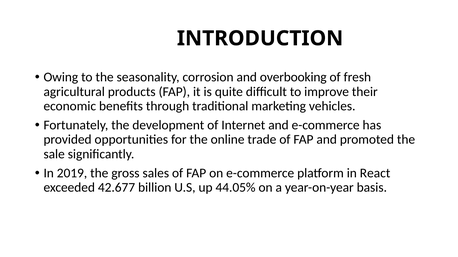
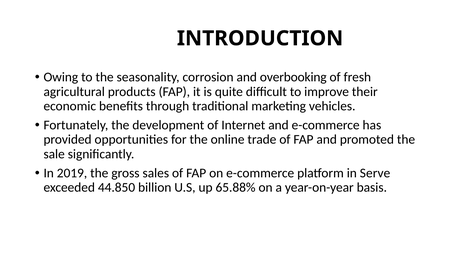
React: React -> Serve
42.677: 42.677 -> 44.850
44.05%: 44.05% -> 65.88%
